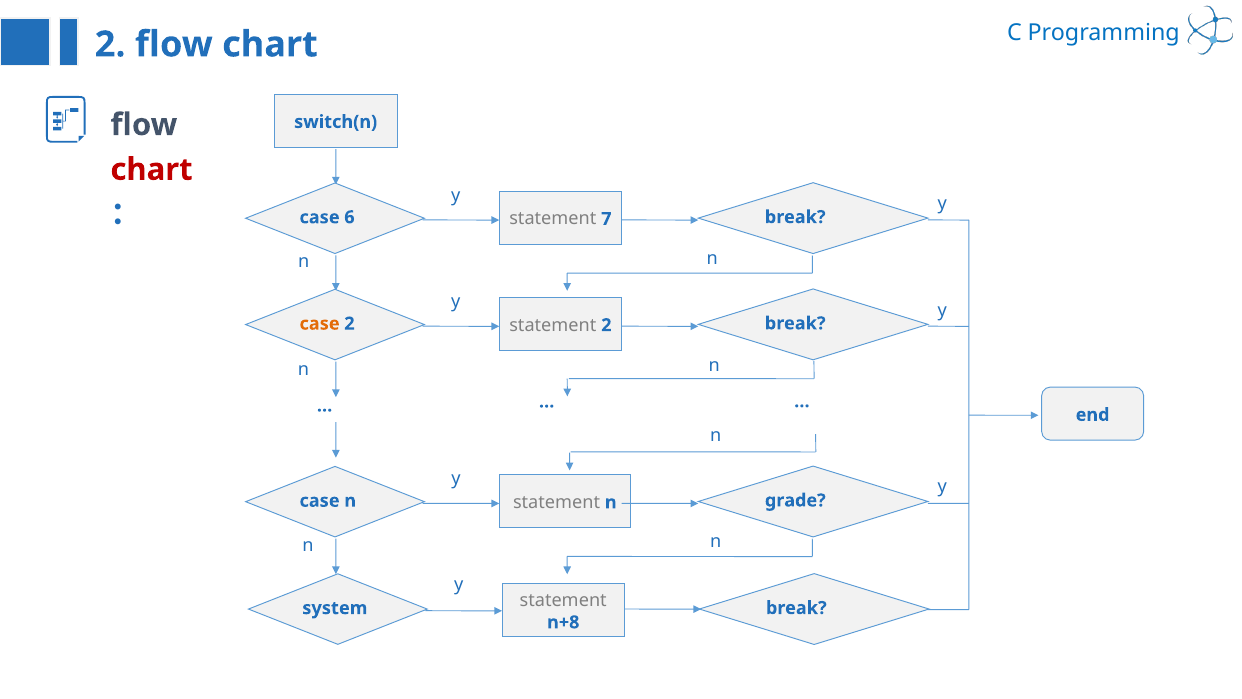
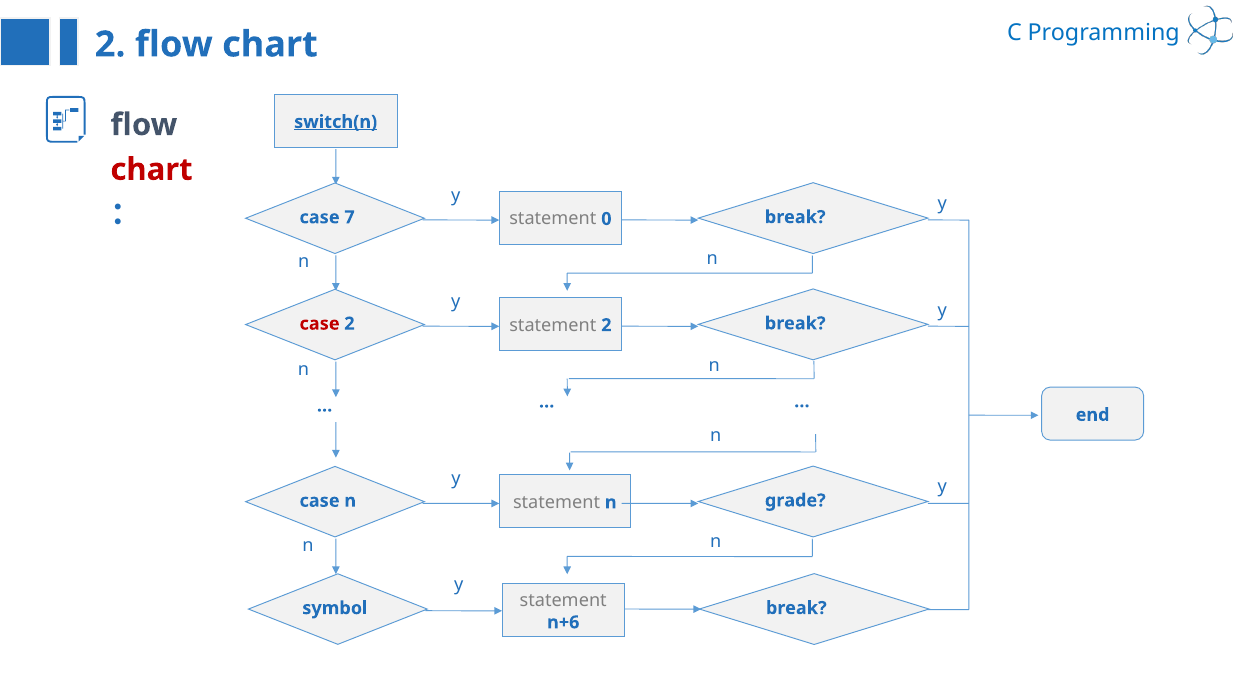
switch(n underline: none -> present
7: 7 -> 0
6: 6 -> 7
case at (320, 323) colour: orange -> red
system: system -> symbol
n+8: n+8 -> n+6
